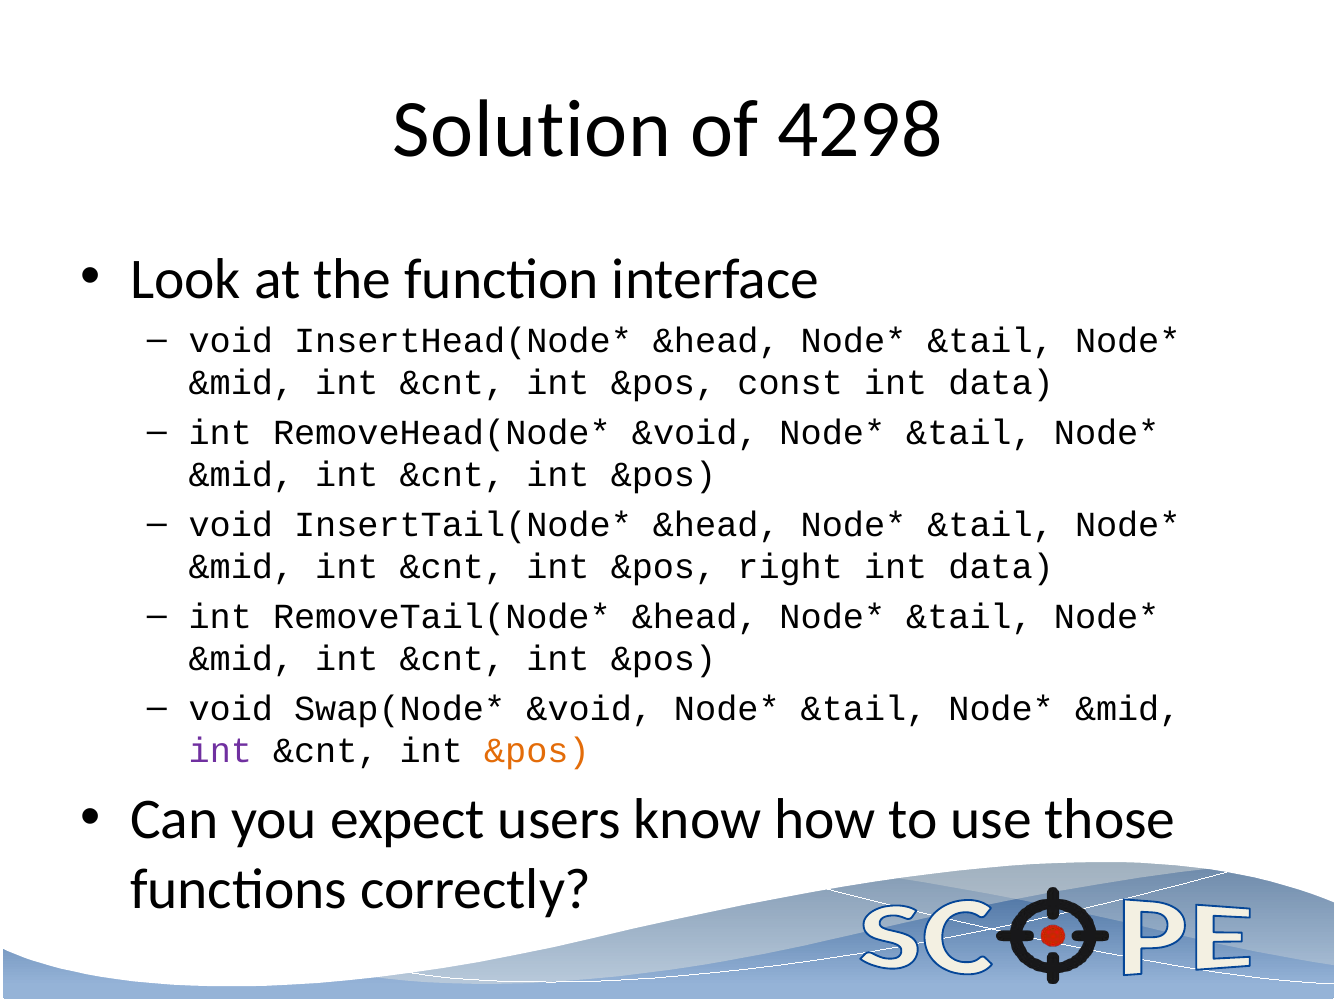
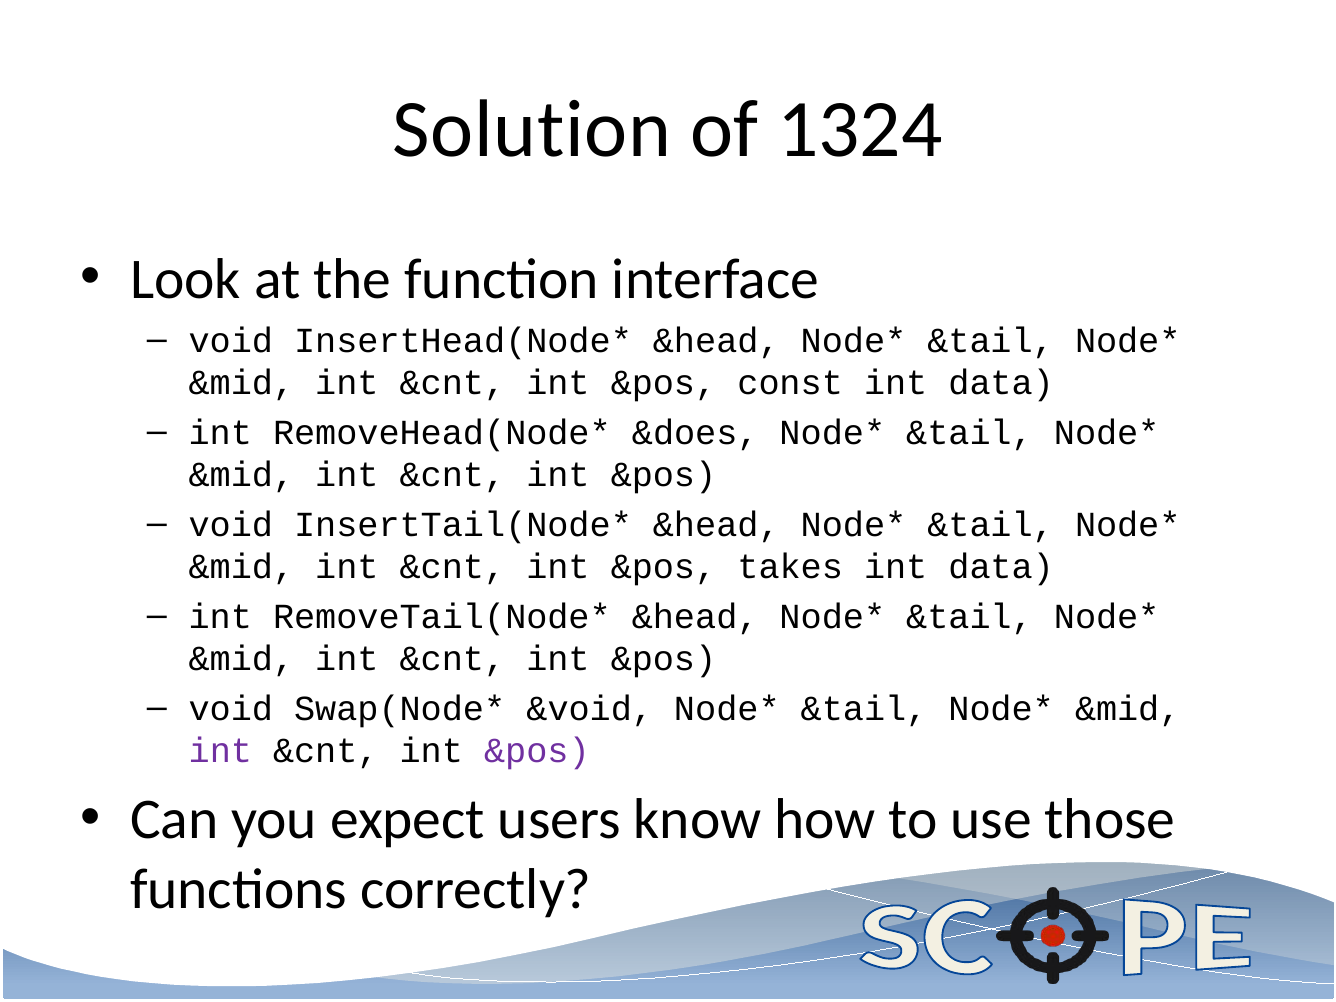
4298: 4298 -> 1324
&void at (695, 433): &void -> &does
right: right -> takes
&pos at (537, 751) colour: orange -> purple
